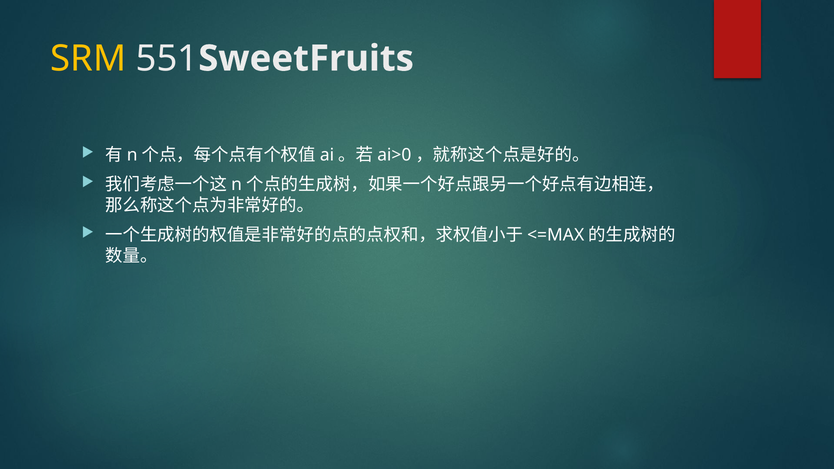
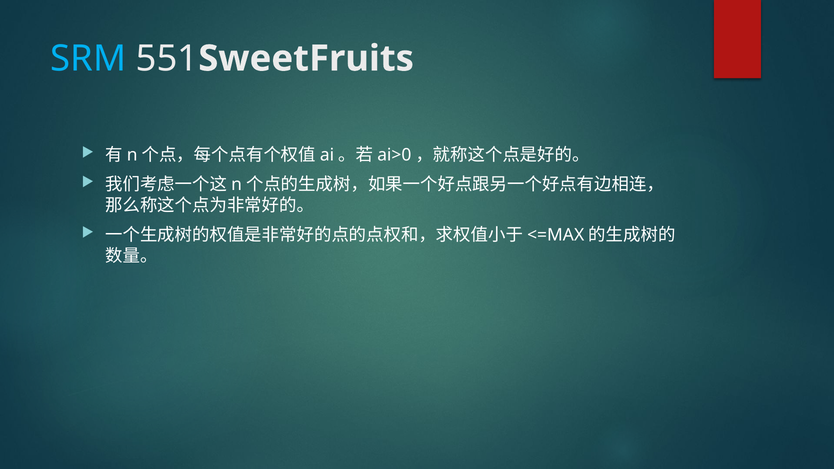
SRM colour: yellow -> light blue
